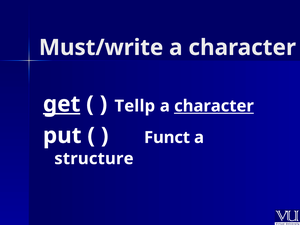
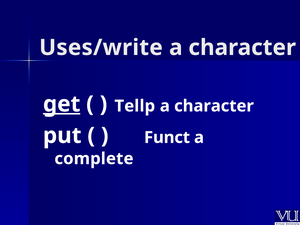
Must/write: Must/write -> Uses/write
character at (214, 106) underline: present -> none
structure: structure -> complete
